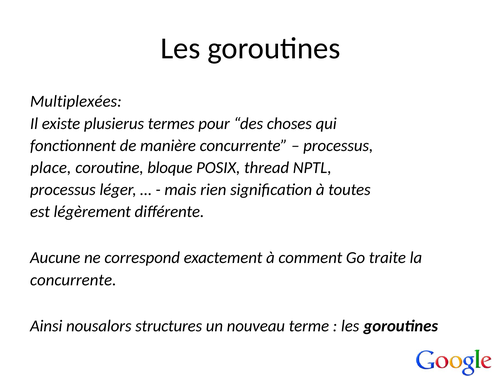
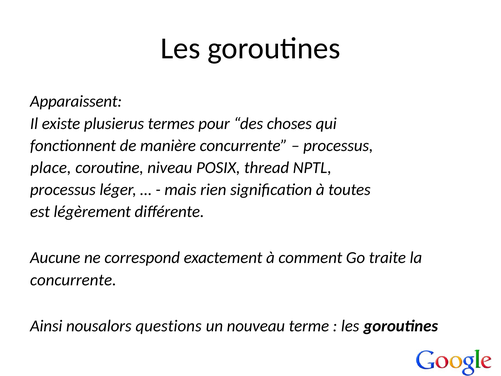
Multiplexées: Multiplexées -> Apparaissent
bloque: bloque -> niveau
structures: structures -> questions
